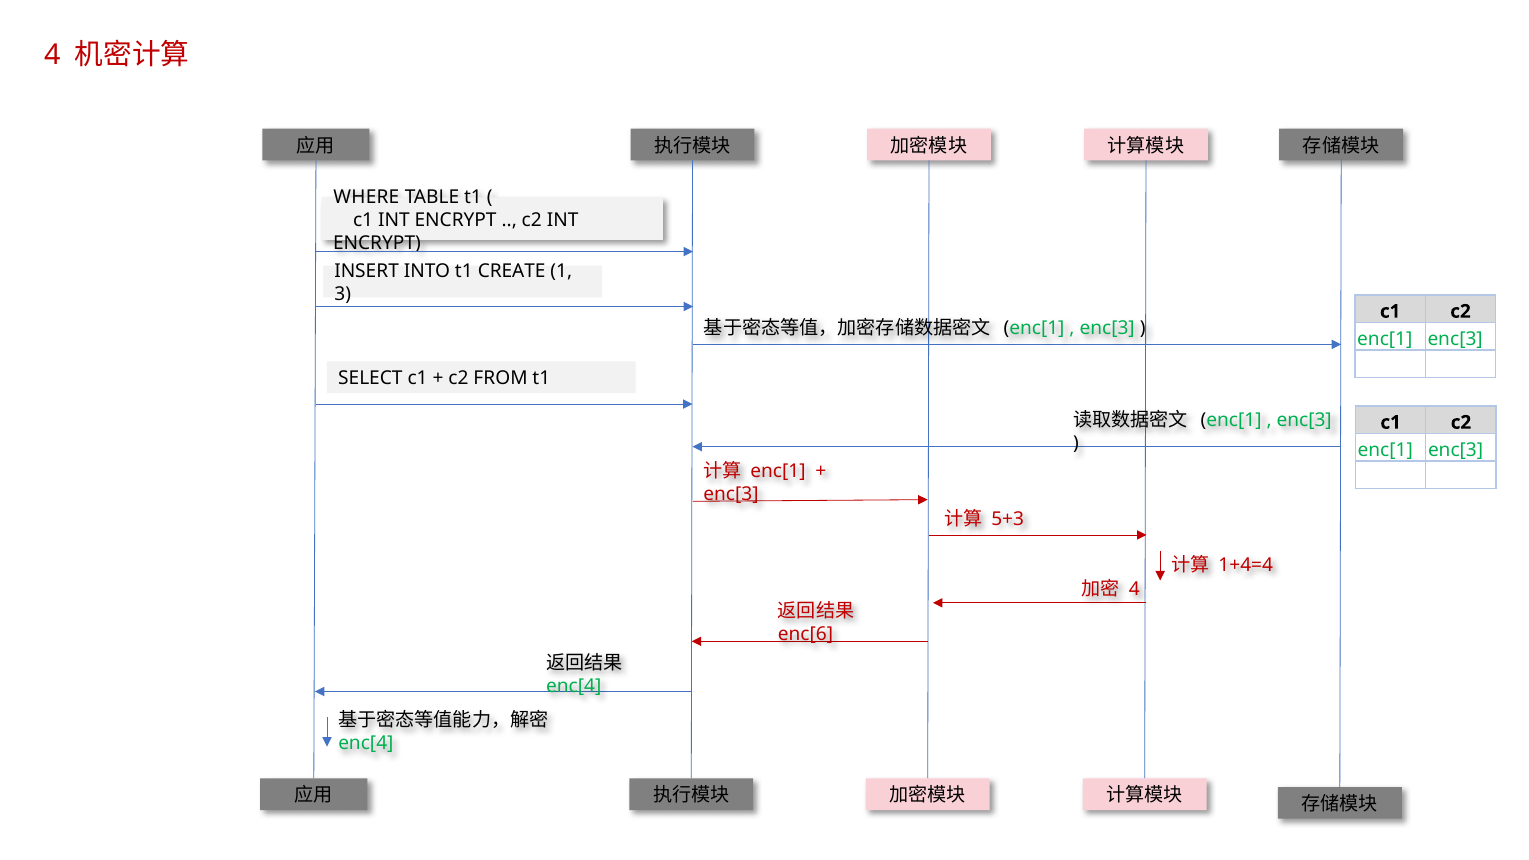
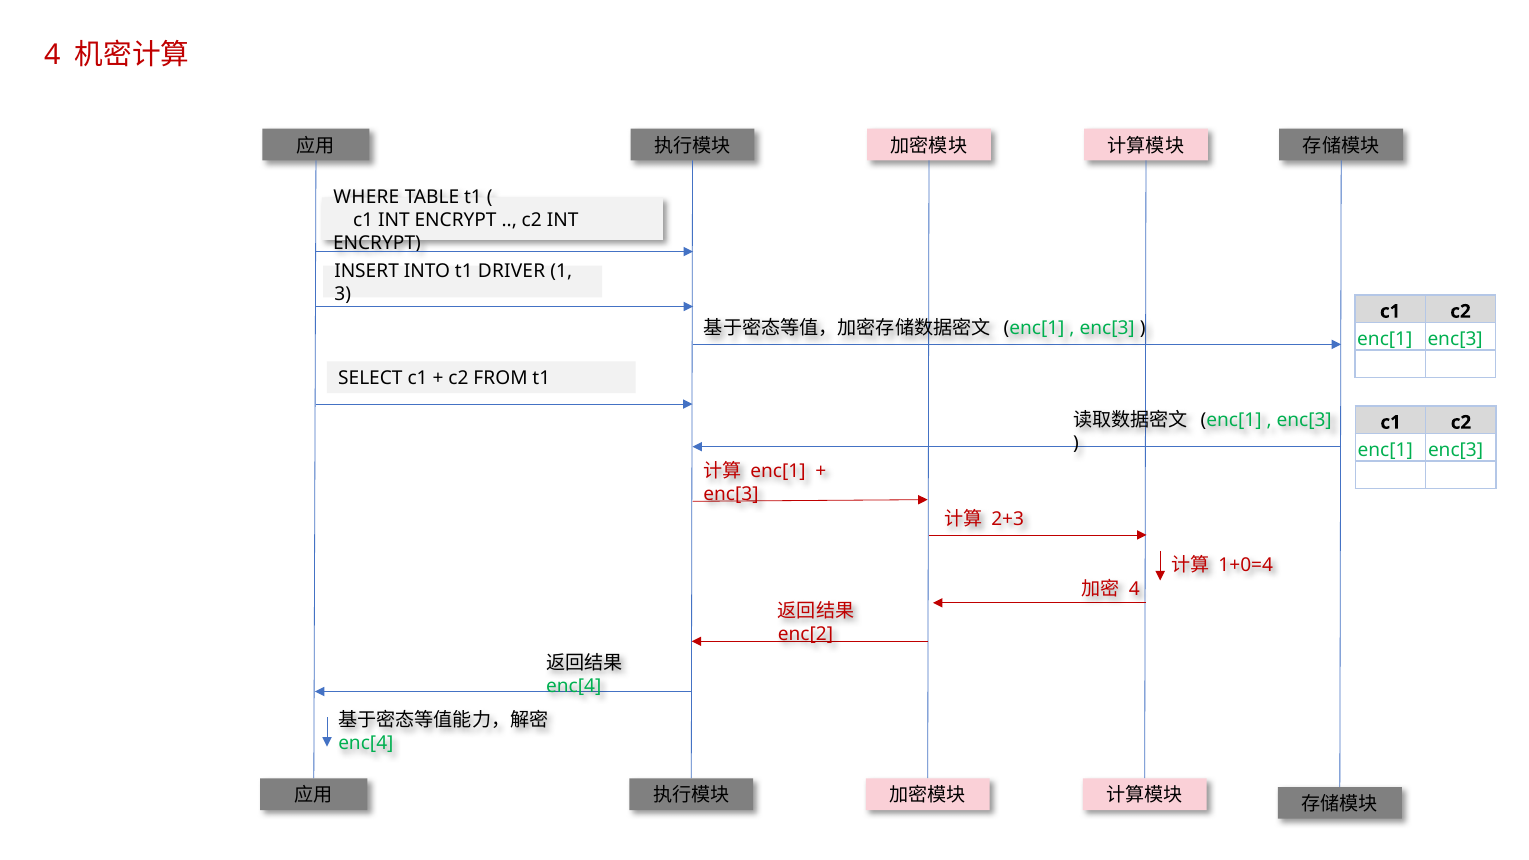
CREATE: CREATE -> DRIVER
5+3: 5+3 -> 2+3
1+4=4: 1+4=4 -> 1+0=4
enc[6: enc[6 -> enc[2
